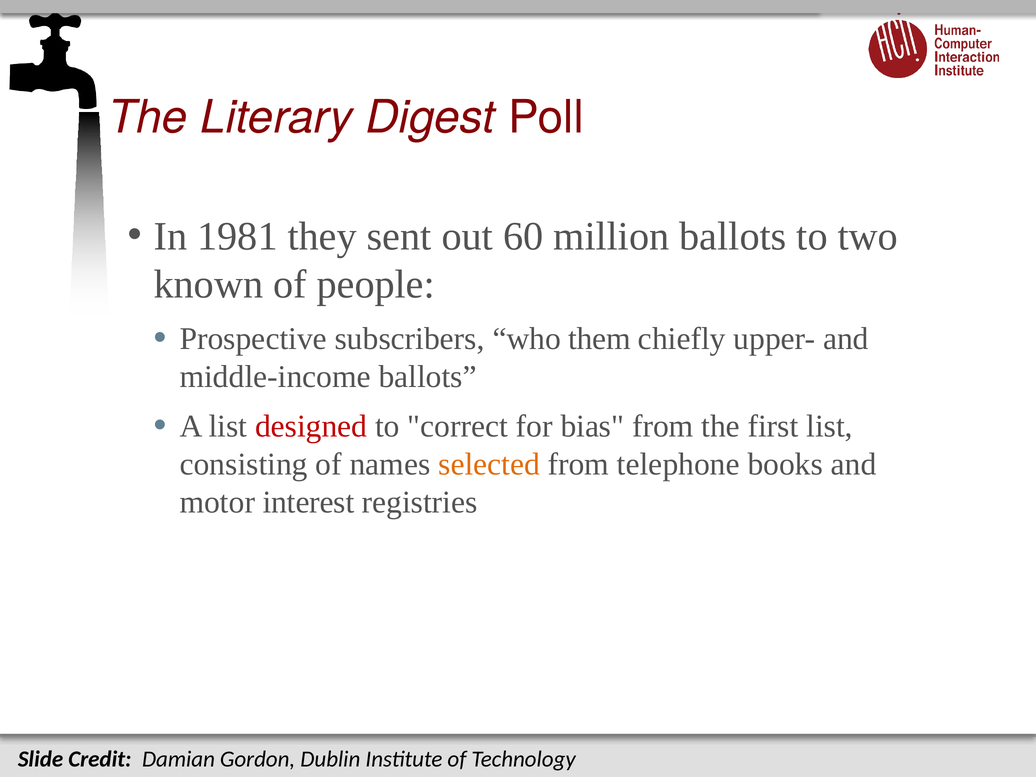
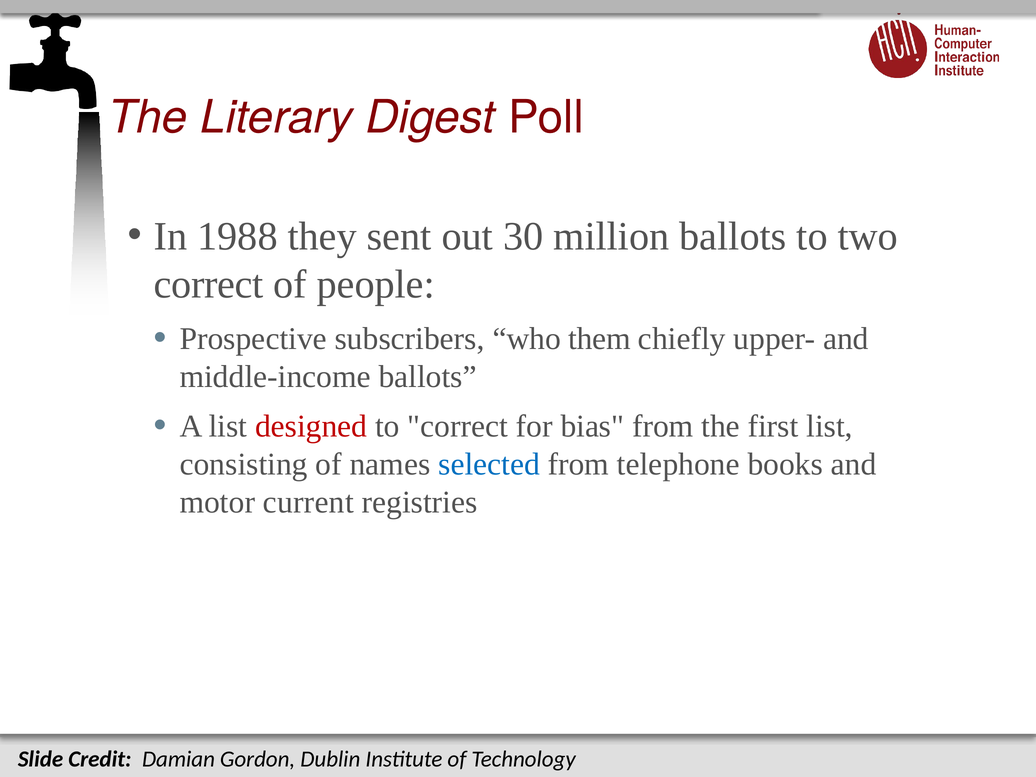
1981: 1981 -> 1988
60: 60 -> 30
known at (209, 285): known -> correct
selected colour: orange -> blue
interest: interest -> current
